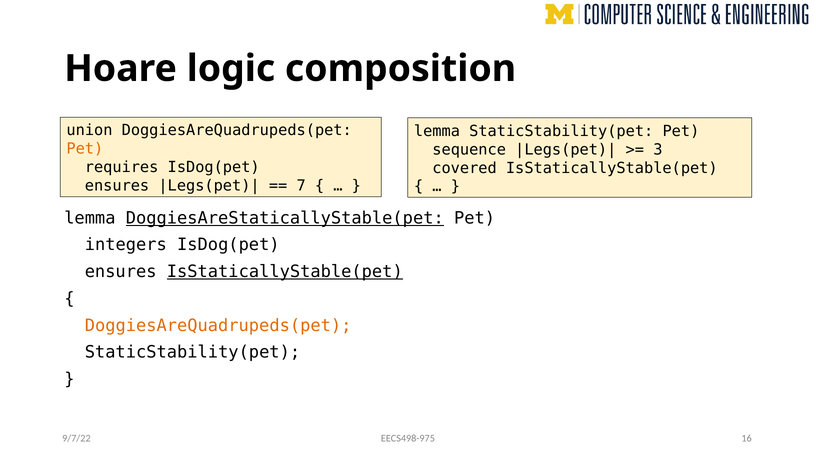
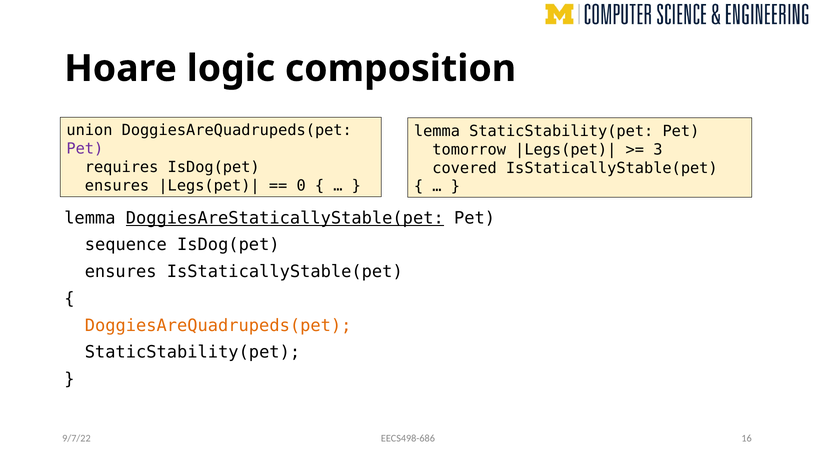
Pet at (85, 149) colour: orange -> purple
sequence: sequence -> tomorrow
7: 7 -> 0
integers: integers -> sequence
IsStaticallyStable(pet at (285, 272) underline: present -> none
EECS498-975: EECS498-975 -> EECS498-686
